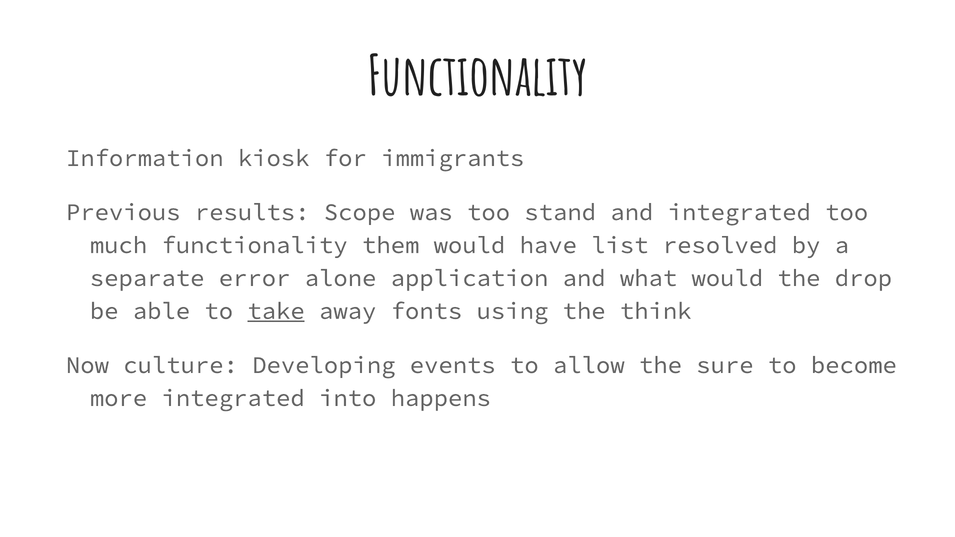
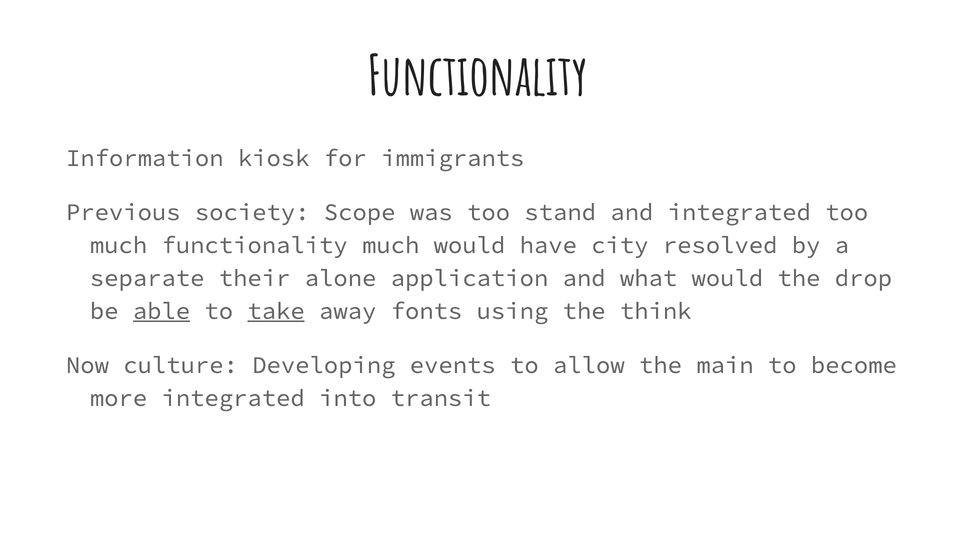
results: results -> society
functionality them: them -> much
list: list -> city
error: error -> their
able underline: none -> present
sure: sure -> main
happens: happens -> transit
